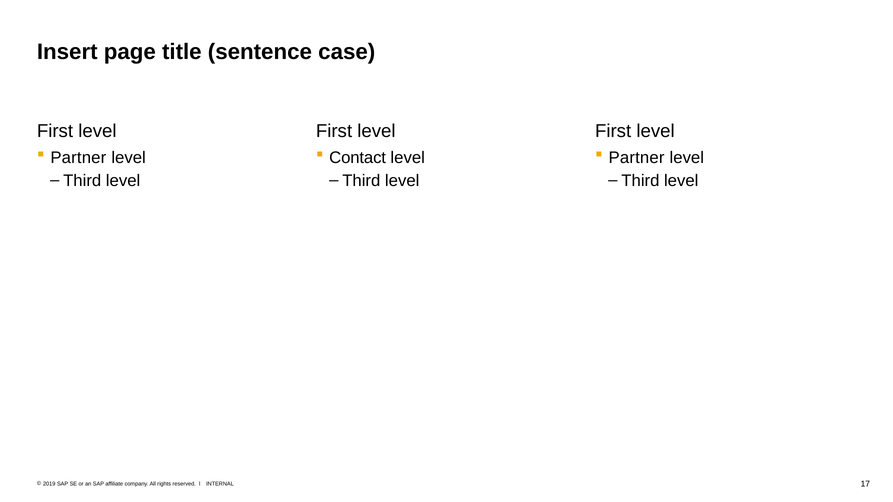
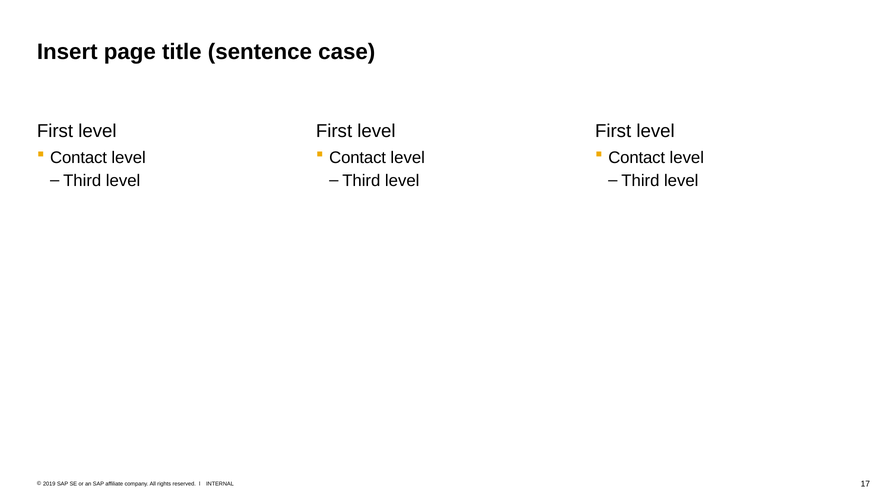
Partner at (78, 158): Partner -> Contact
Partner at (637, 158): Partner -> Contact
